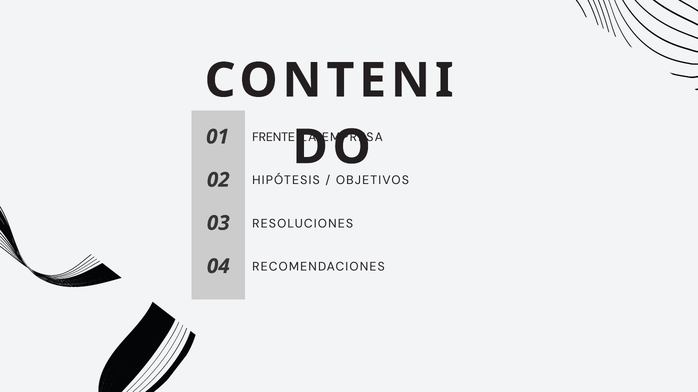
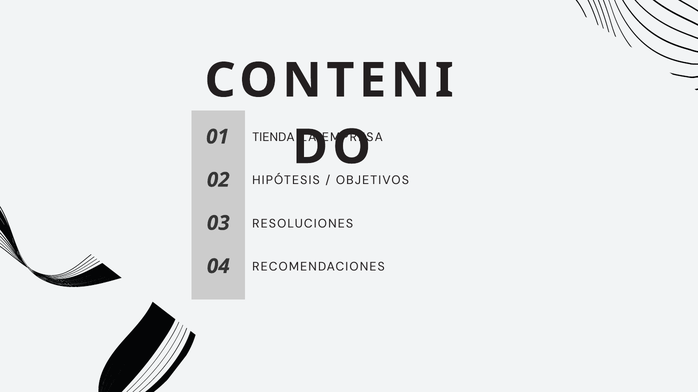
FRENTE: FRENTE -> TIENDA
